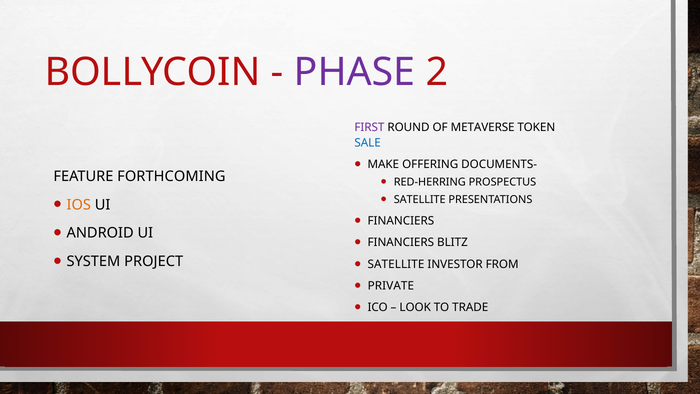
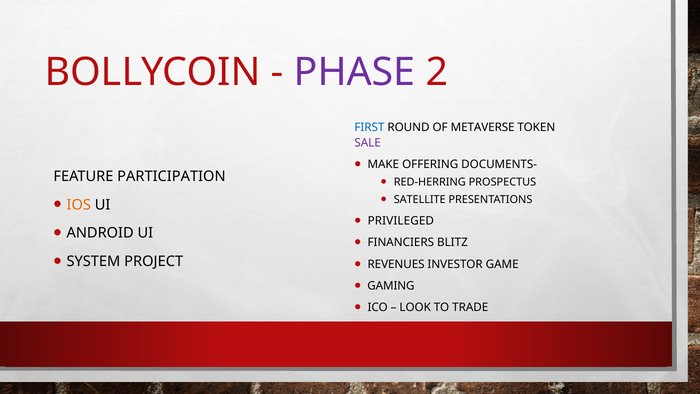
FIRST colour: purple -> blue
SALE colour: blue -> purple
FORTHCOMING: FORTHCOMING -> PARTICIPATION
FINANCIERS at (401, 221): FINANCIERS -> PRIVILEGED
SATELLITE at (396, 264): SATELLITE -> REVENUES
FROM: FROM -> GAME
PRIVATE: PRIVATE -> GAMING
